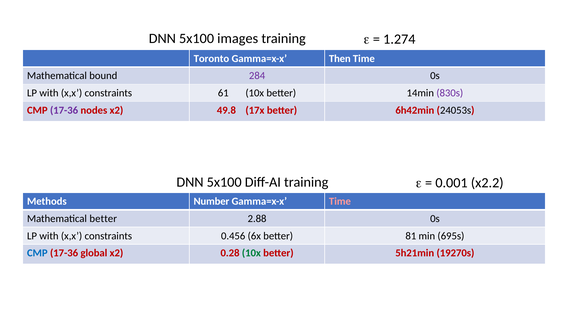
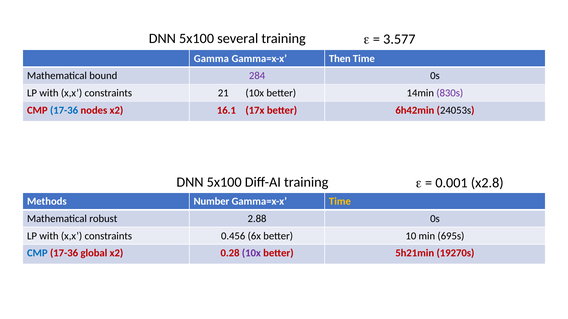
images: images -> several
1.274: 1.274 -> 3.577
Toronto: Toronto -> Gamma
61: 61 -> 21
17-36 at (64, 110) colour: purple -> blue
49.8: 49.8 -> 16.1
x2.2: x2.2 -> x2.8
Time at (340, 202) colour: pink -> yellow
Mathematical better: better -> robust
81: 81 -> 10
10x at (251, 253) colour: green -> purple
